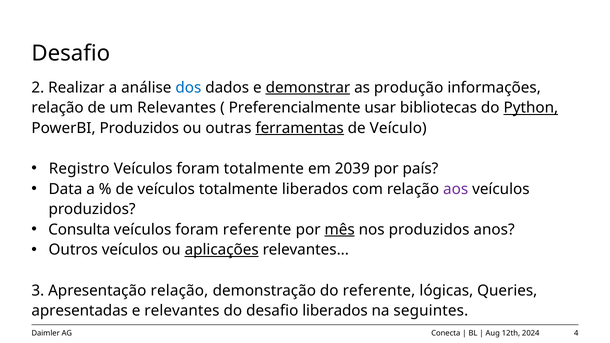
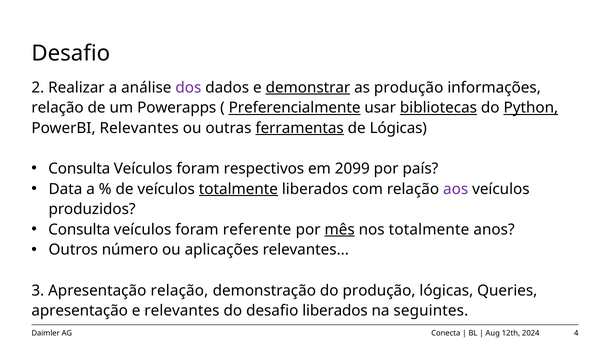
dos colour: blue -> purple
um Relevantes: Relevantes -> Powerapps
Preferencialmente underline: none -> present
bibliotecas underline: none -> present
PowerBI Produzidos: Produzidos -> Relevantes
de Veículo: Veículo -> Lógicas
Registro at (79, 169): Registro -> Consulta
foram totalmente: totalmente -> respectivos
2039: 2039 -> 2099
totalmente at (238, 189) underline: none -> present
nos produzidos: produzidos -> totalmente
Outros veículos: veículos -> número
aplicações underline: present -> none
do referente: referente -> produção
apresentadas at (80, 311): apresentadas -> apresentação
